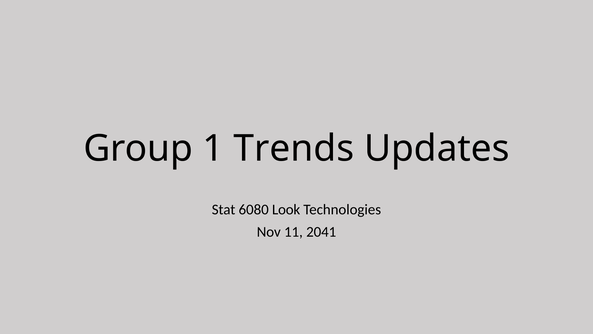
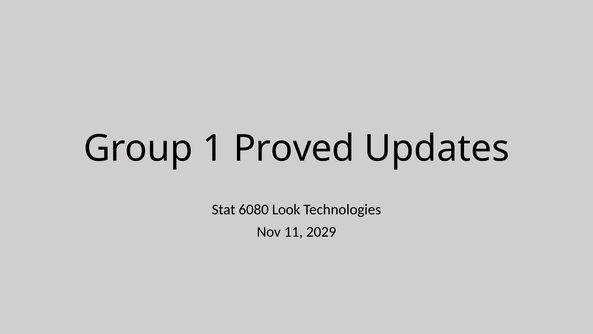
Trends: Trends -> Proved
2041: 2041 -> 2029
